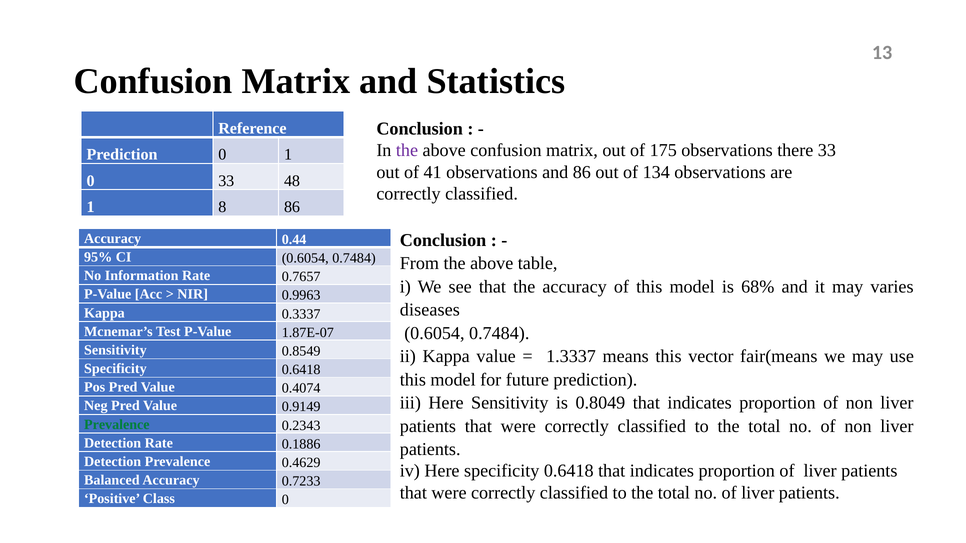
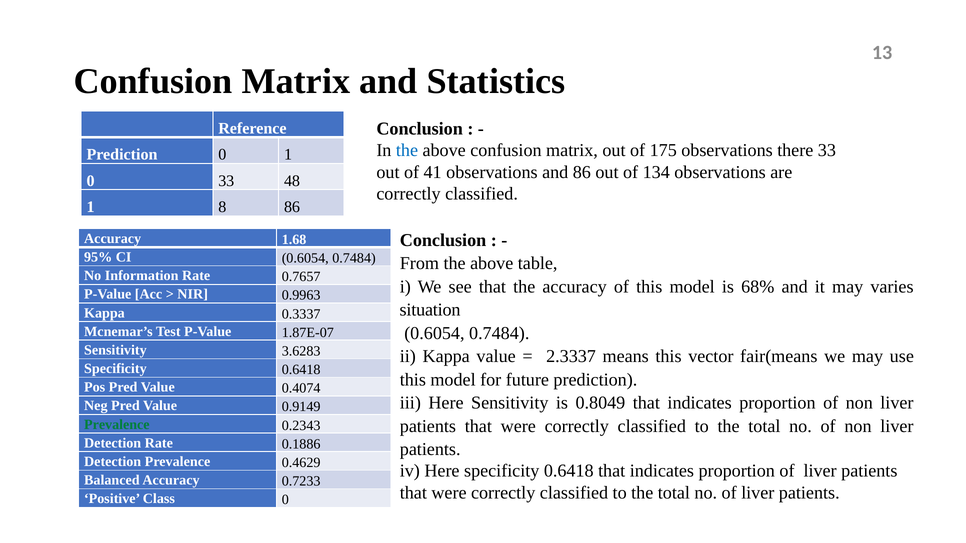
the at (407, 150) colour: purple -> blue
0.44: 0.44 -> 1.68
diseases: diseases -> situation
0.8549: 0.8549 -> 3.6283
1.3337: 1.3337 -> 2.3337
